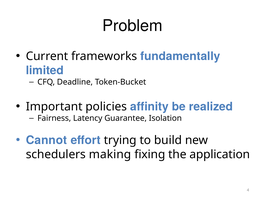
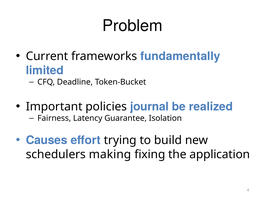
affinity: affinity -> journal
Cannot: Cannot -> Causes
